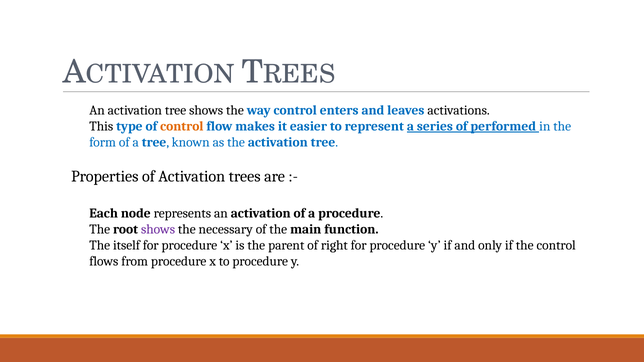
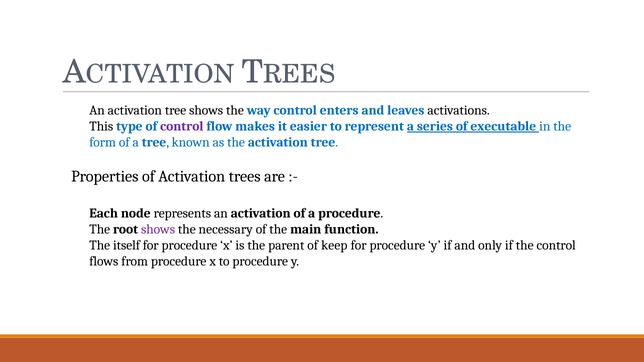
control at (182, 126) colour: orange -> purple
performed: performed -> executable
right: right -> keep
